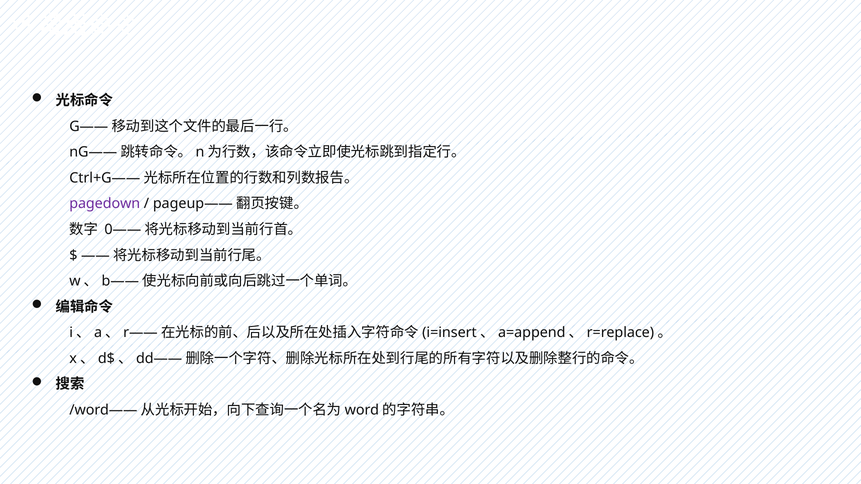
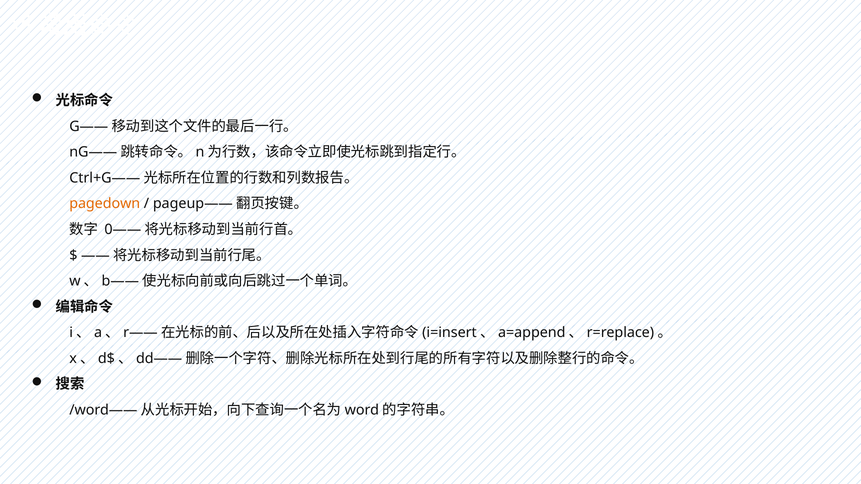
pagedown colour: purple -> orange
